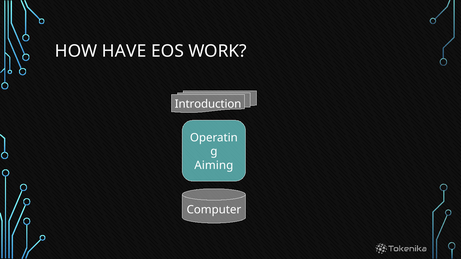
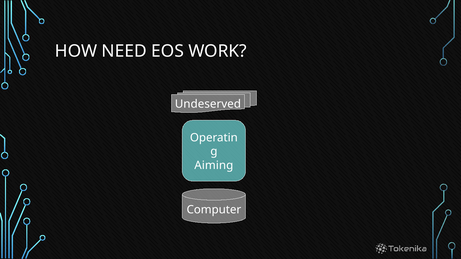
HAVE: HAVE -> NEED
Introduction: Introduction -> Undeserved
